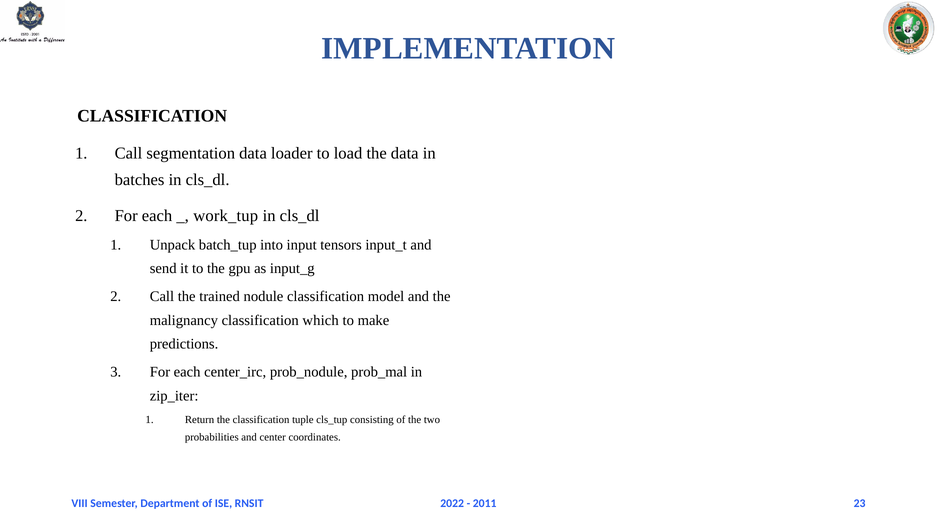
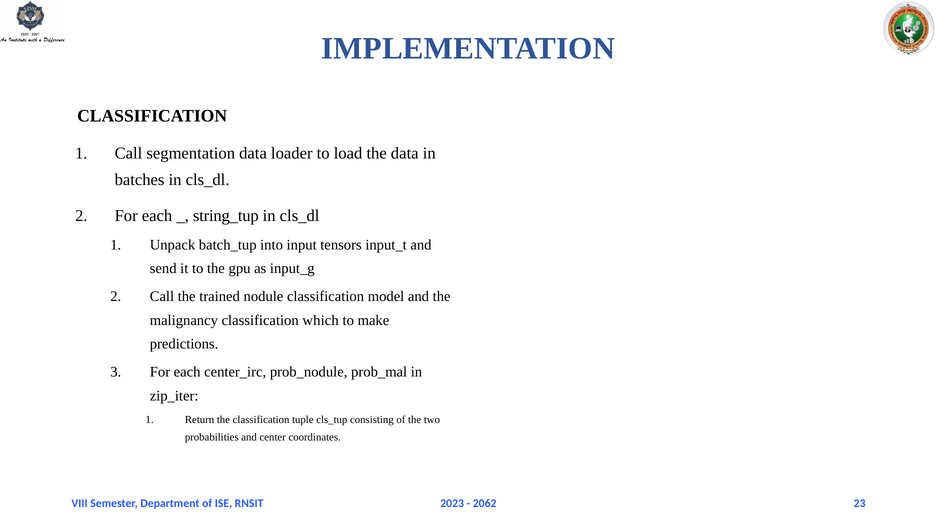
work_tup: work_tup -> string_tup
2022: 2022 -> 2023
2011: 2011 -> 2062
